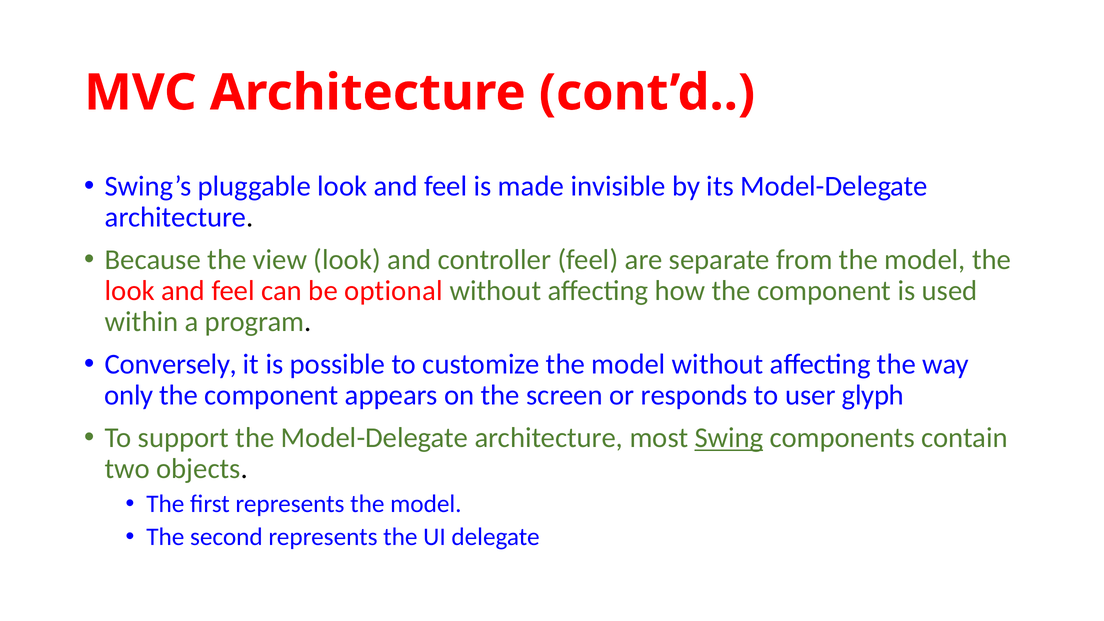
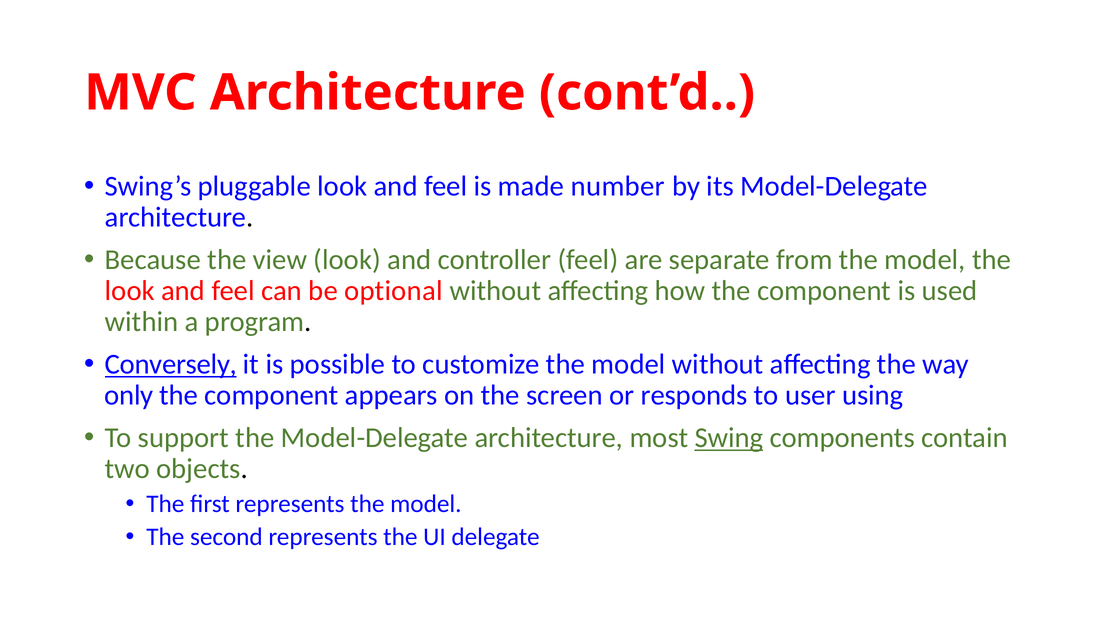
invisible: invisible -> number
Conversely underline: none -> present
glyph: glyph -> using
